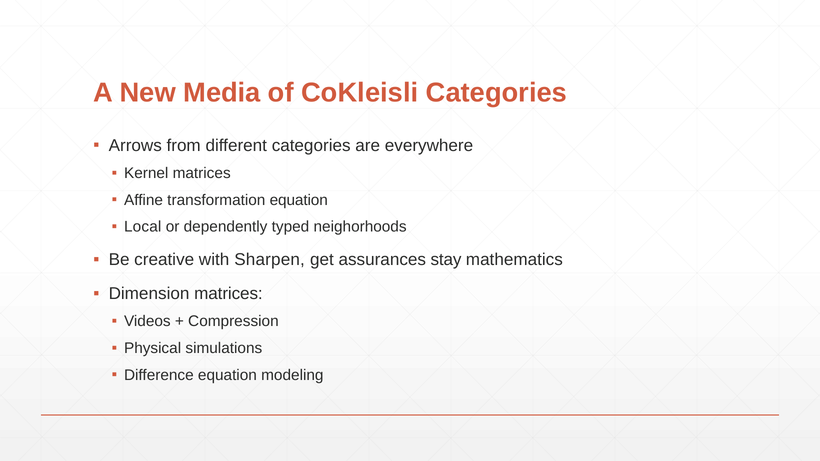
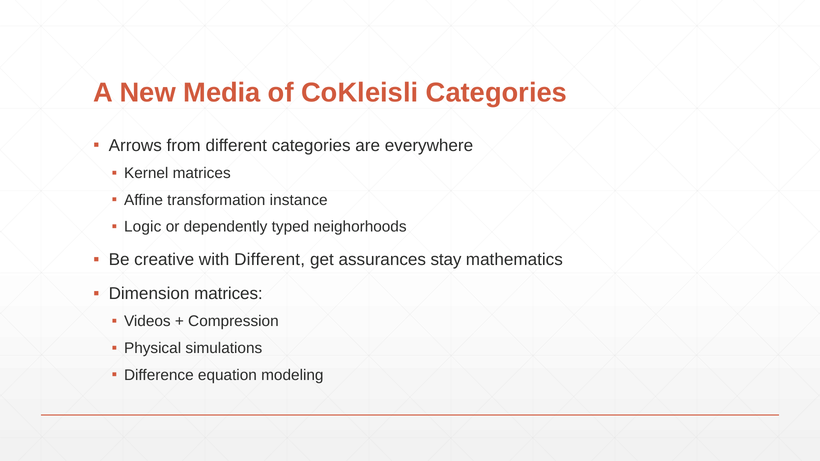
transformation equation: equation -> instance
Local: Local -> Logic
with Sharpen: Sharpen -> Different
